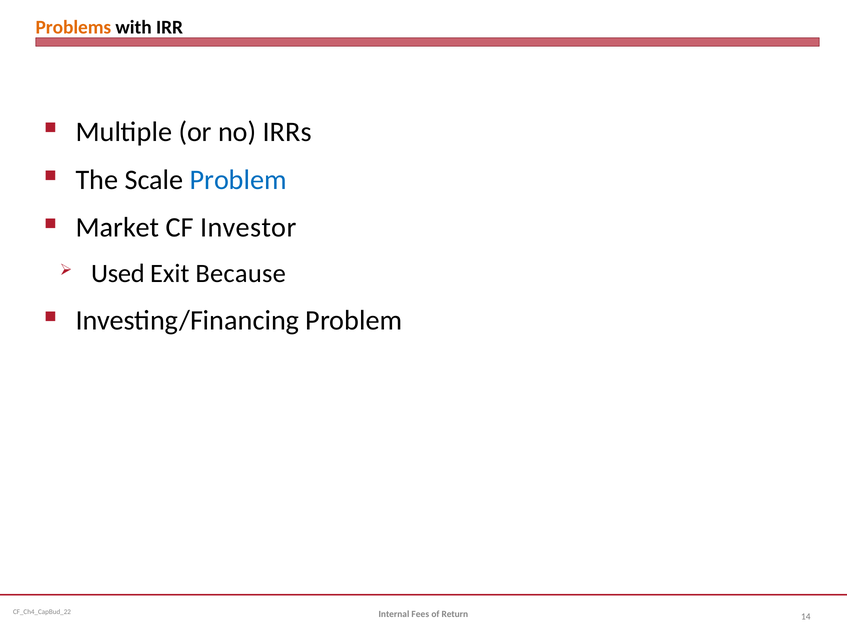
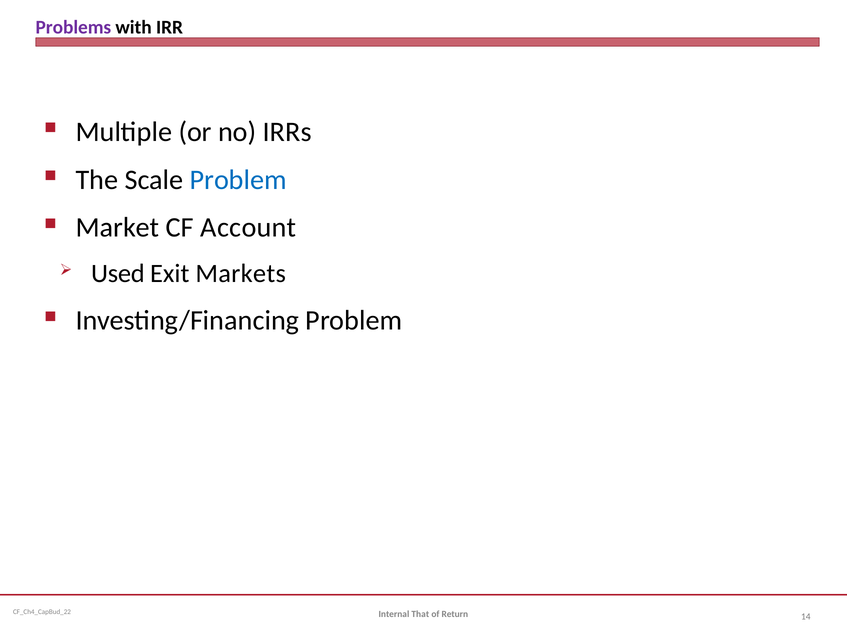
Problems colour: orange -> purple
Investor: Investor -> Account
Because: Because -> Markets
Fees: Fees -> That
